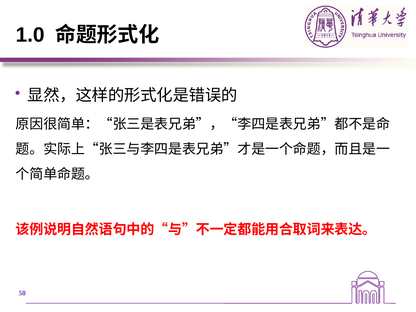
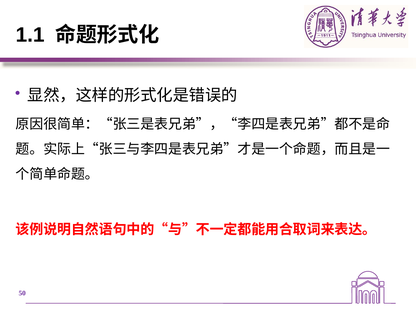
1.0: 1.0 -> 1.1
